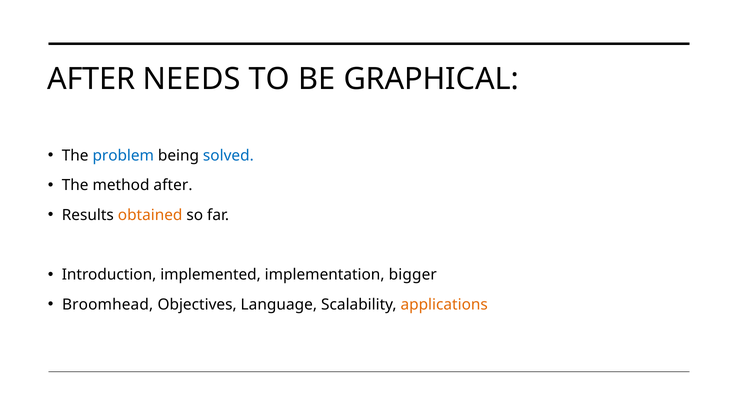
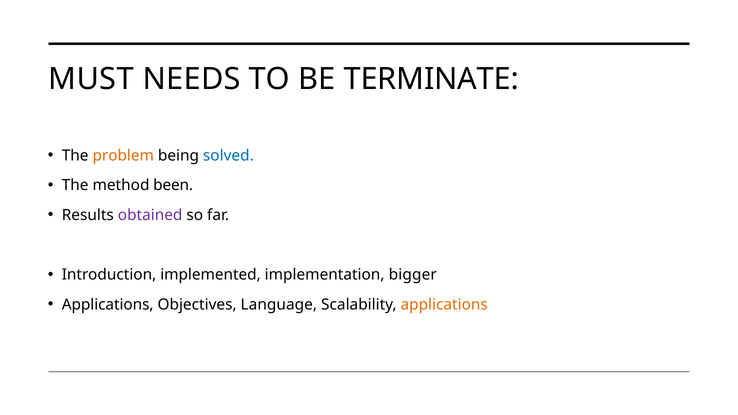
AFTER at (91, 79): AFTER -> MUST
GRAPHICAL: GRAPHICAL -> TERMINATE
problem colour: blue -> orange
method after: after -> been
obtained colour: orange -> purple
Broomhead at (108, 305): Broomhead -> Applications
